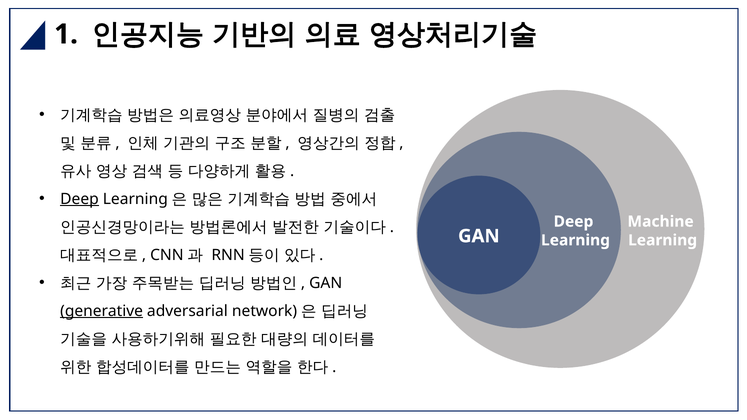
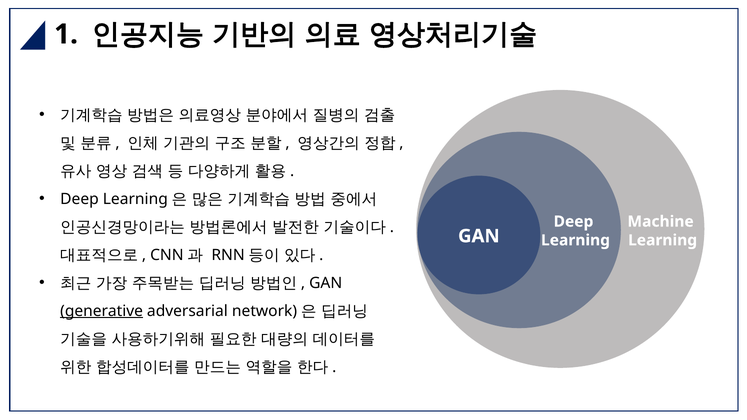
Deep at (79, 199) underline: present -> none
